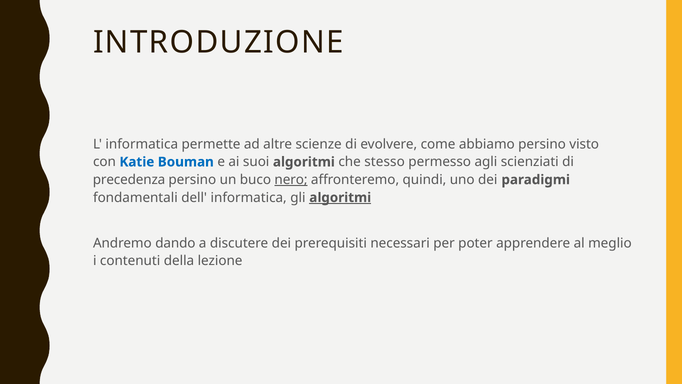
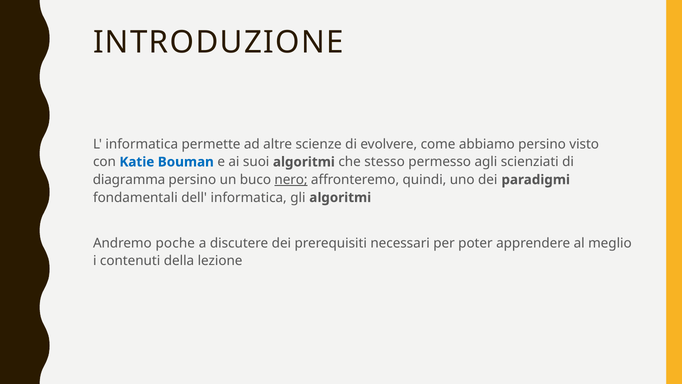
precedenza: precedenza -> diagramma
algoritmi at (340, 197) underline: present -> none
dando: dando -> poche
